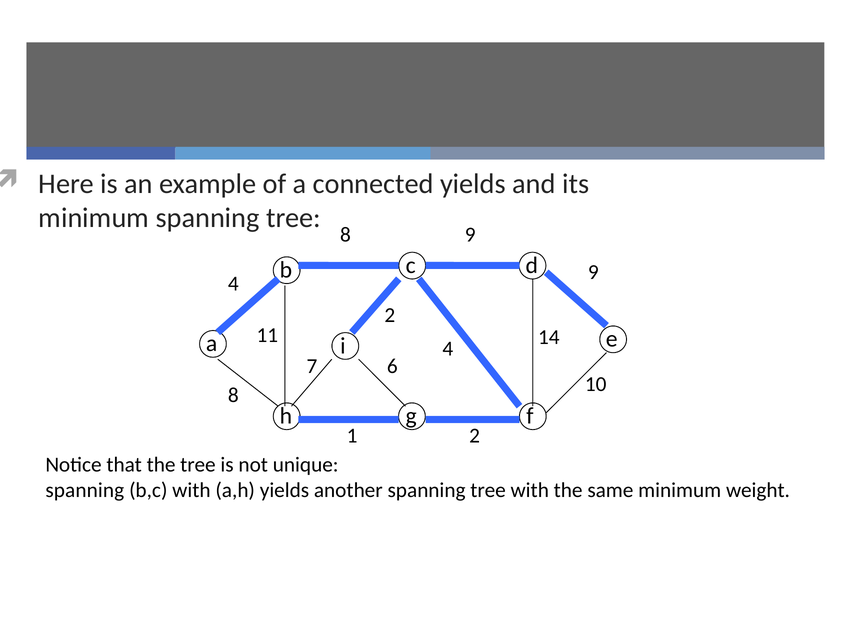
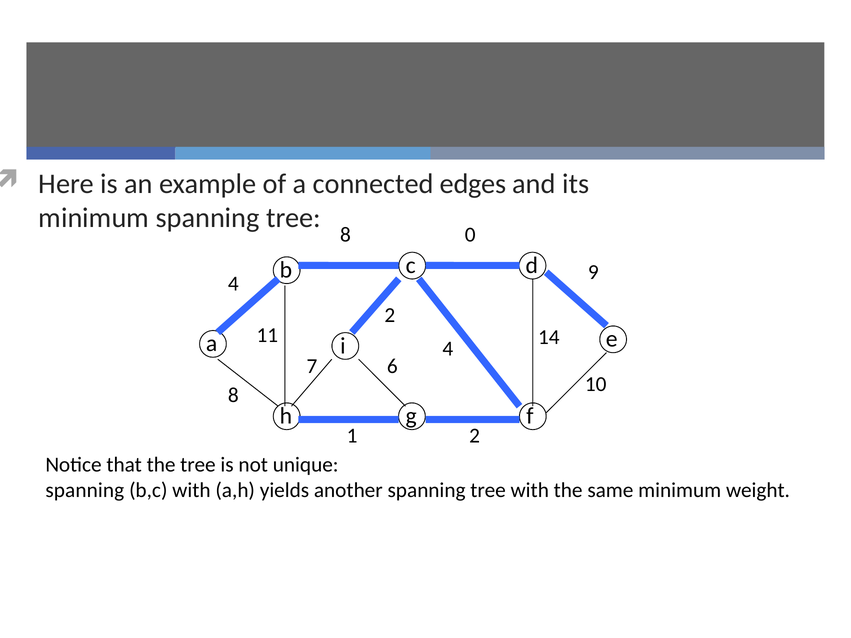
connected yields: yields -> edges
8 9: 9 -> 0
